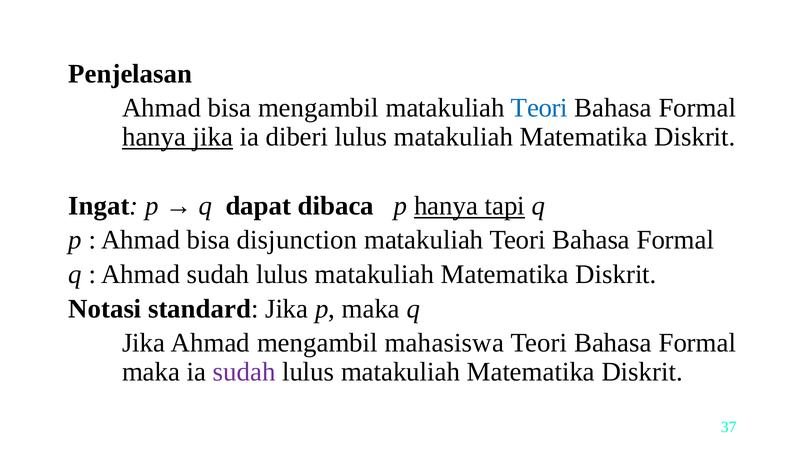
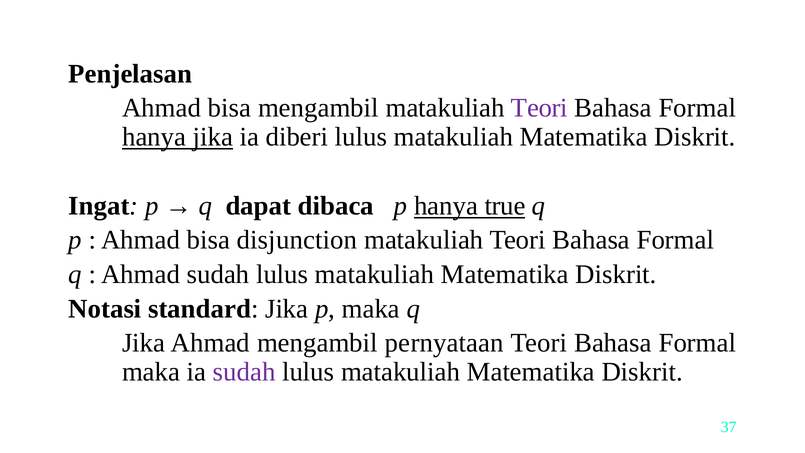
Teori at (539, 108) colour: blue -> purple
tapi: tapi -> true
mahasiswa: mahasiswa -> pernyataan
